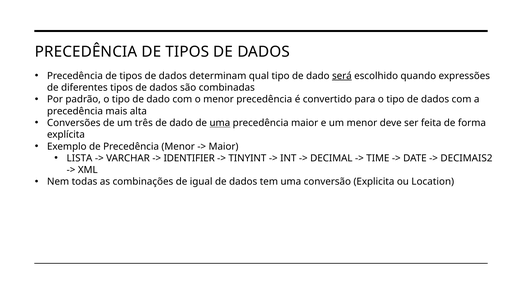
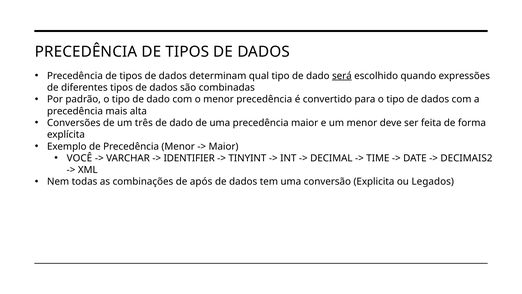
uma at (220, 123) underline: present -> none
LISTA: LISTA -> VOCÊ
igual: igual -> após
Location: Location -> Legados
